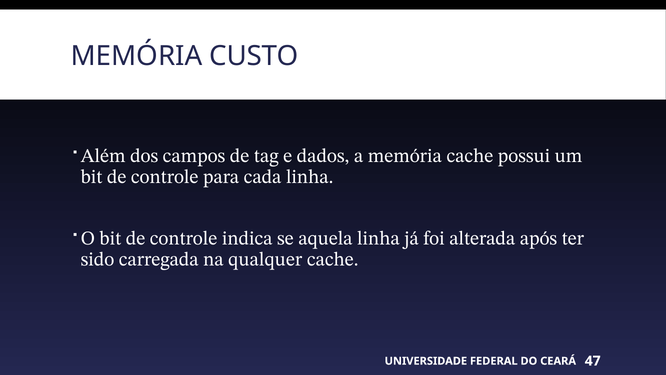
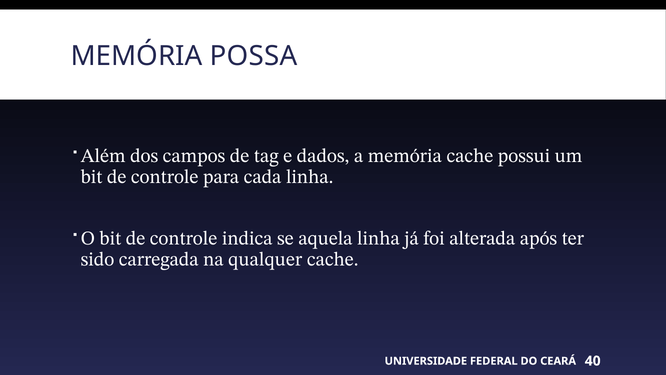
CUSTO: CUSTO -> POSSA
47: 47 -> 40
